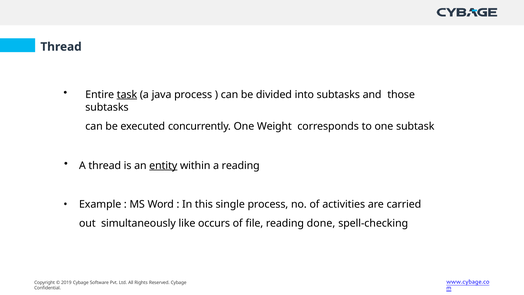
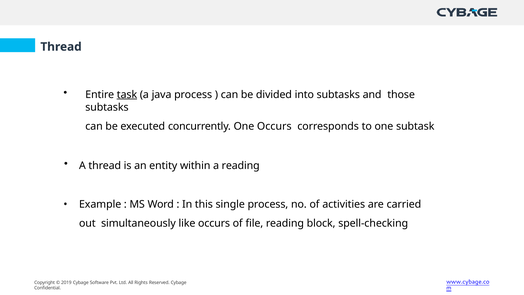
One Weight: Weight -> Occurs
entity underline: present -> none
done: done -> block
